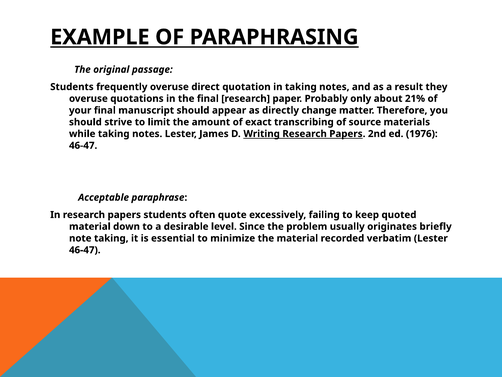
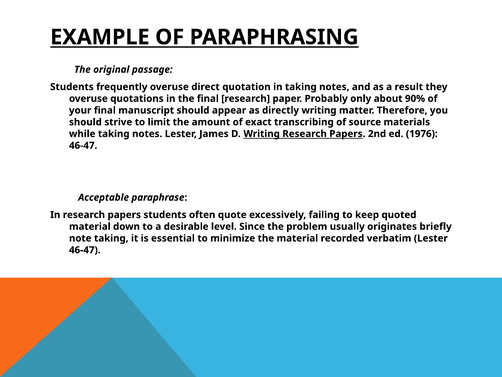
21%: 21% -> 90%
directly change: change -> writing
